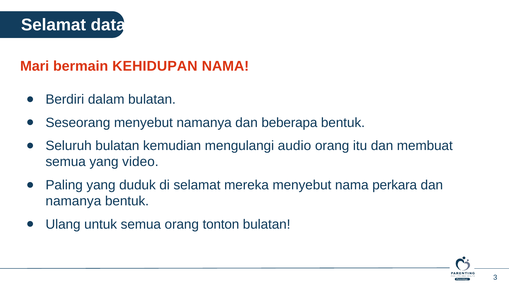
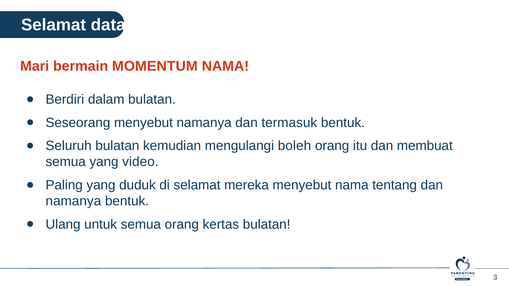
KEHIDUPAN: KEHIDUPAN -> MOMENTUM
beberapa: beberapa -> termasuk
audio: audio -> boleh
perkara: perkara -> tentang
tonton: tonton -> kertas
